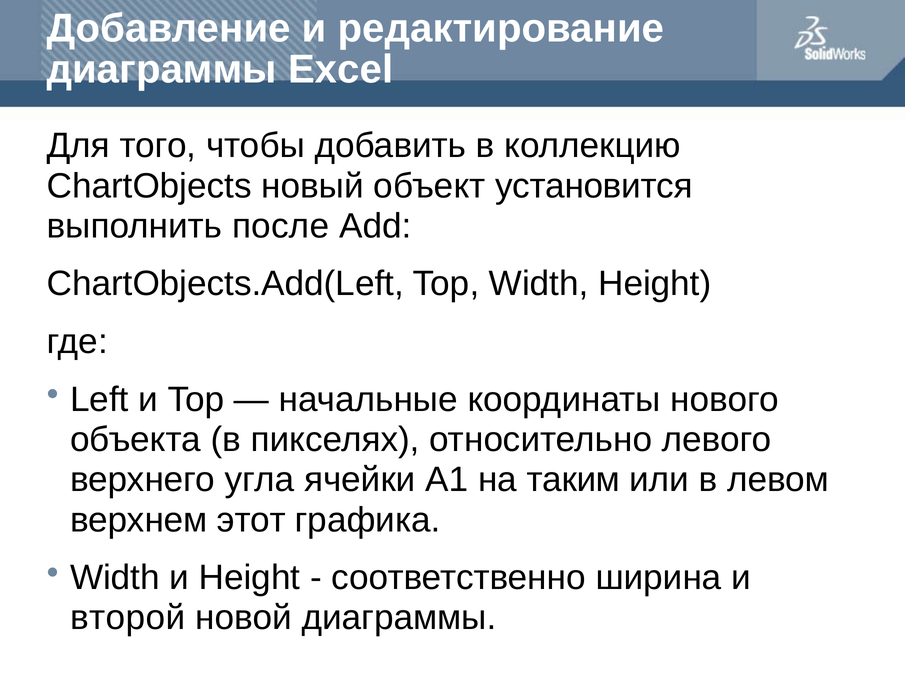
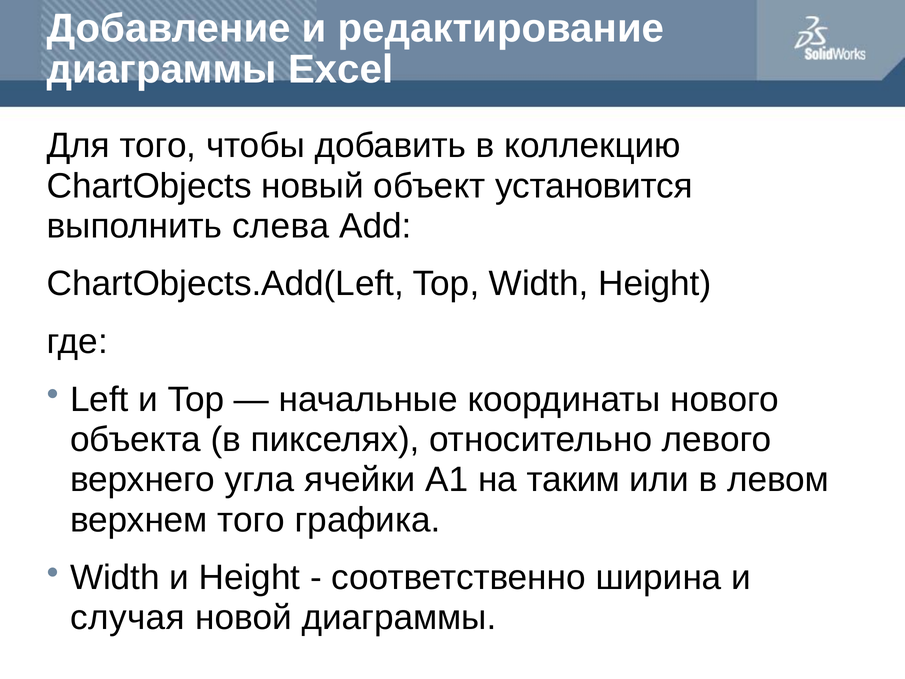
после: после -> слева
верхнем этот: этот -> того
второй: второй -> случая
